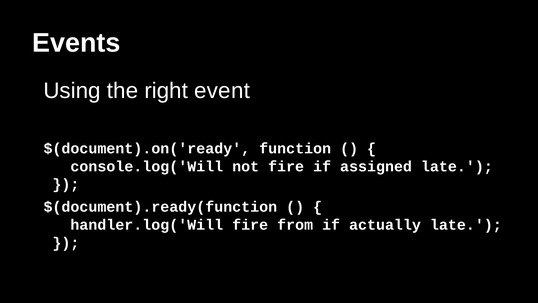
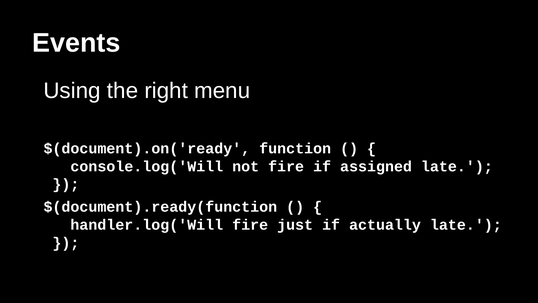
event: event -> menu
from: from -> just
